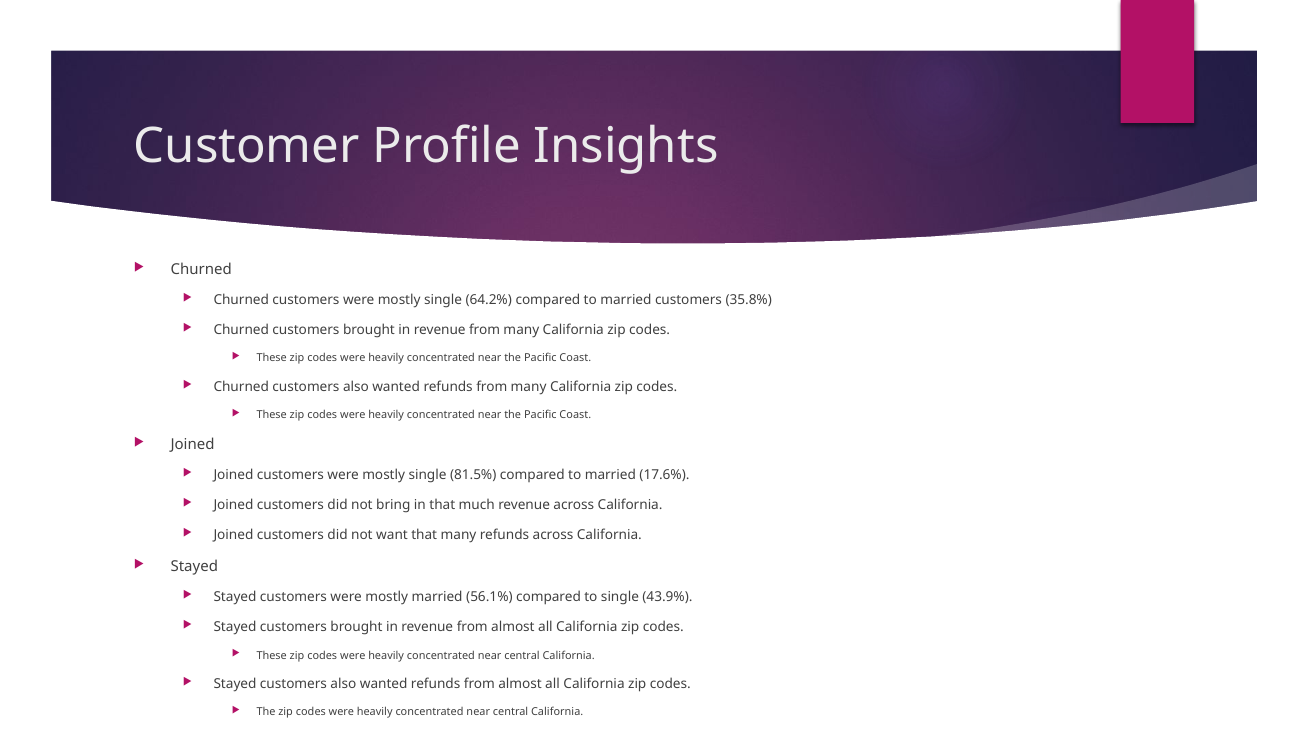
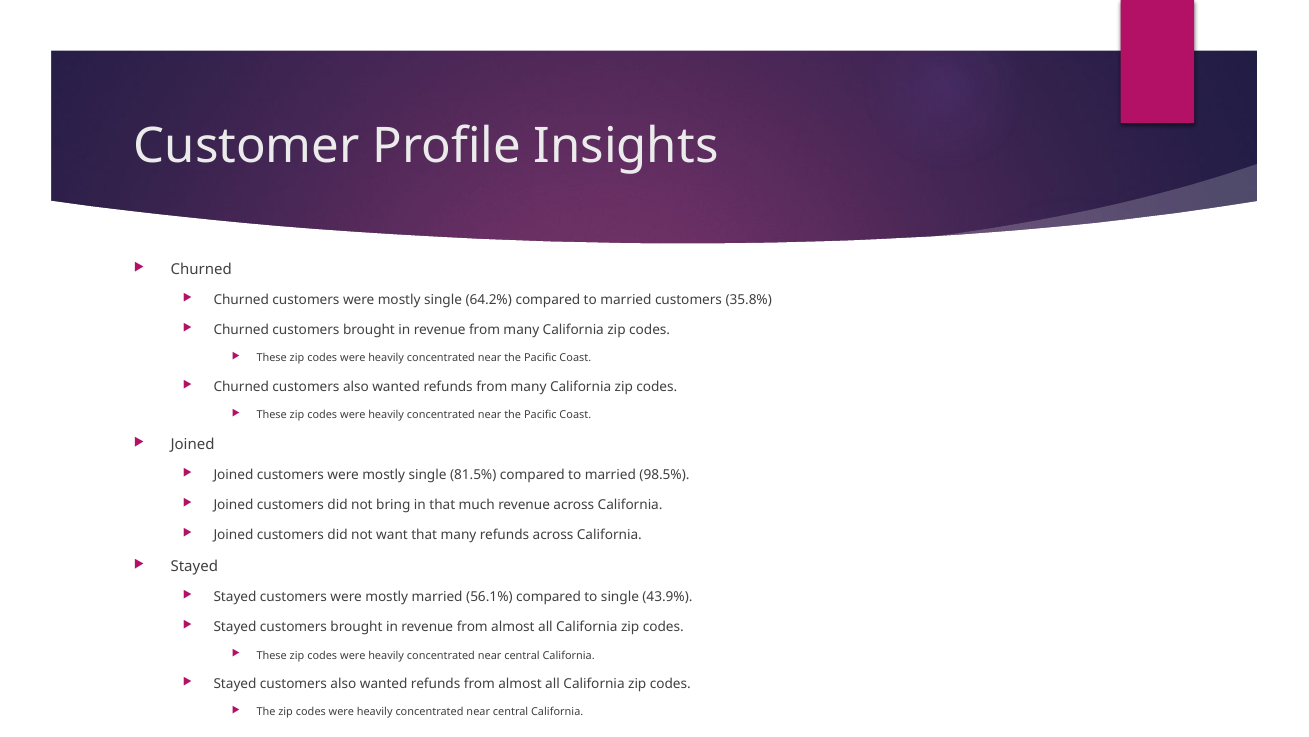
17.6%: 17.6% -> 98.5%
